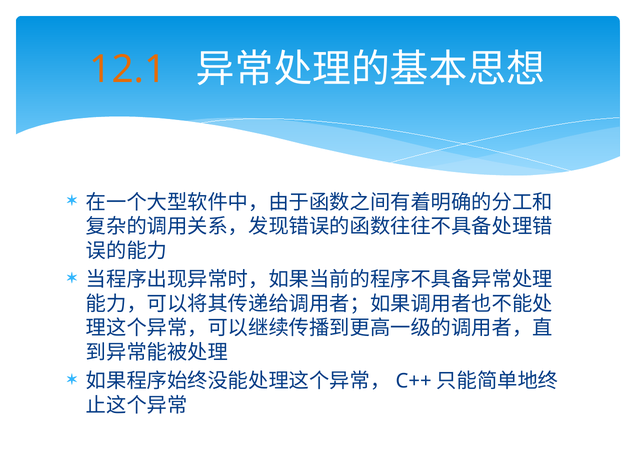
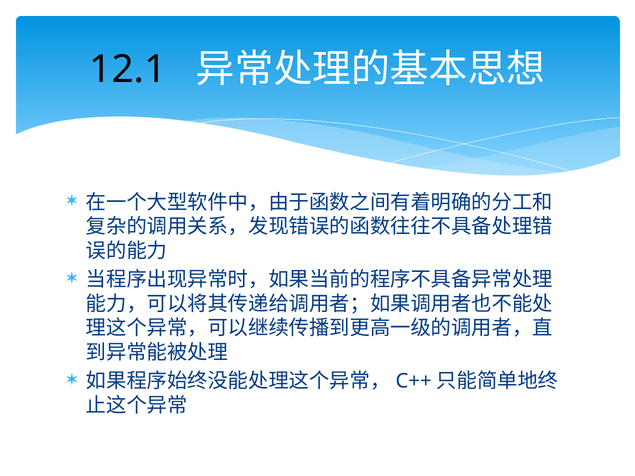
12.1 colour: orange -> black
